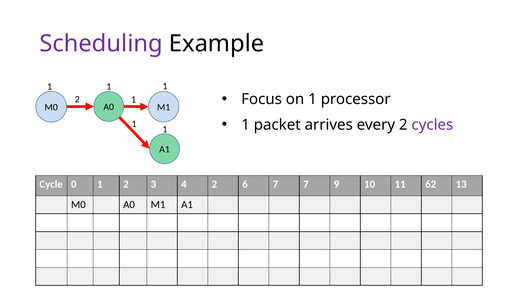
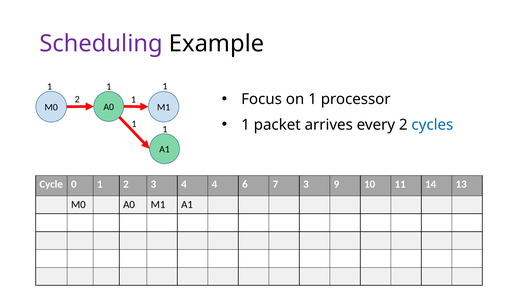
cycles colour: purple -> blue
4 2: 2 -> 4
7 7: 7 -> 3
62: 62 -> 14
